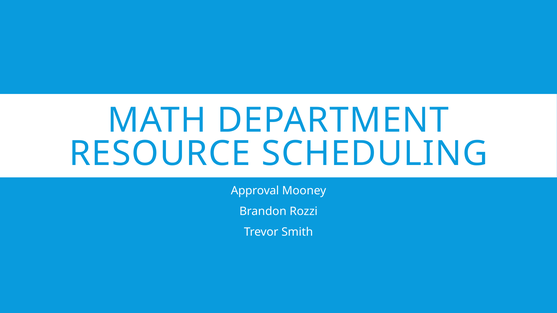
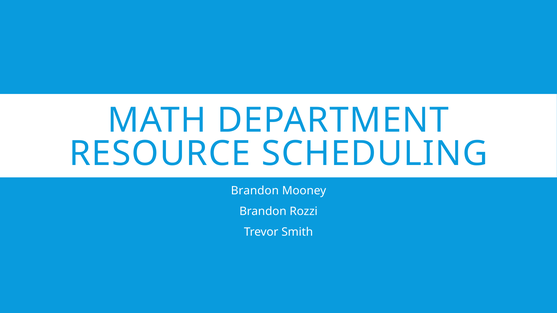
Approval at (255, 191): Approval -> Brandon
